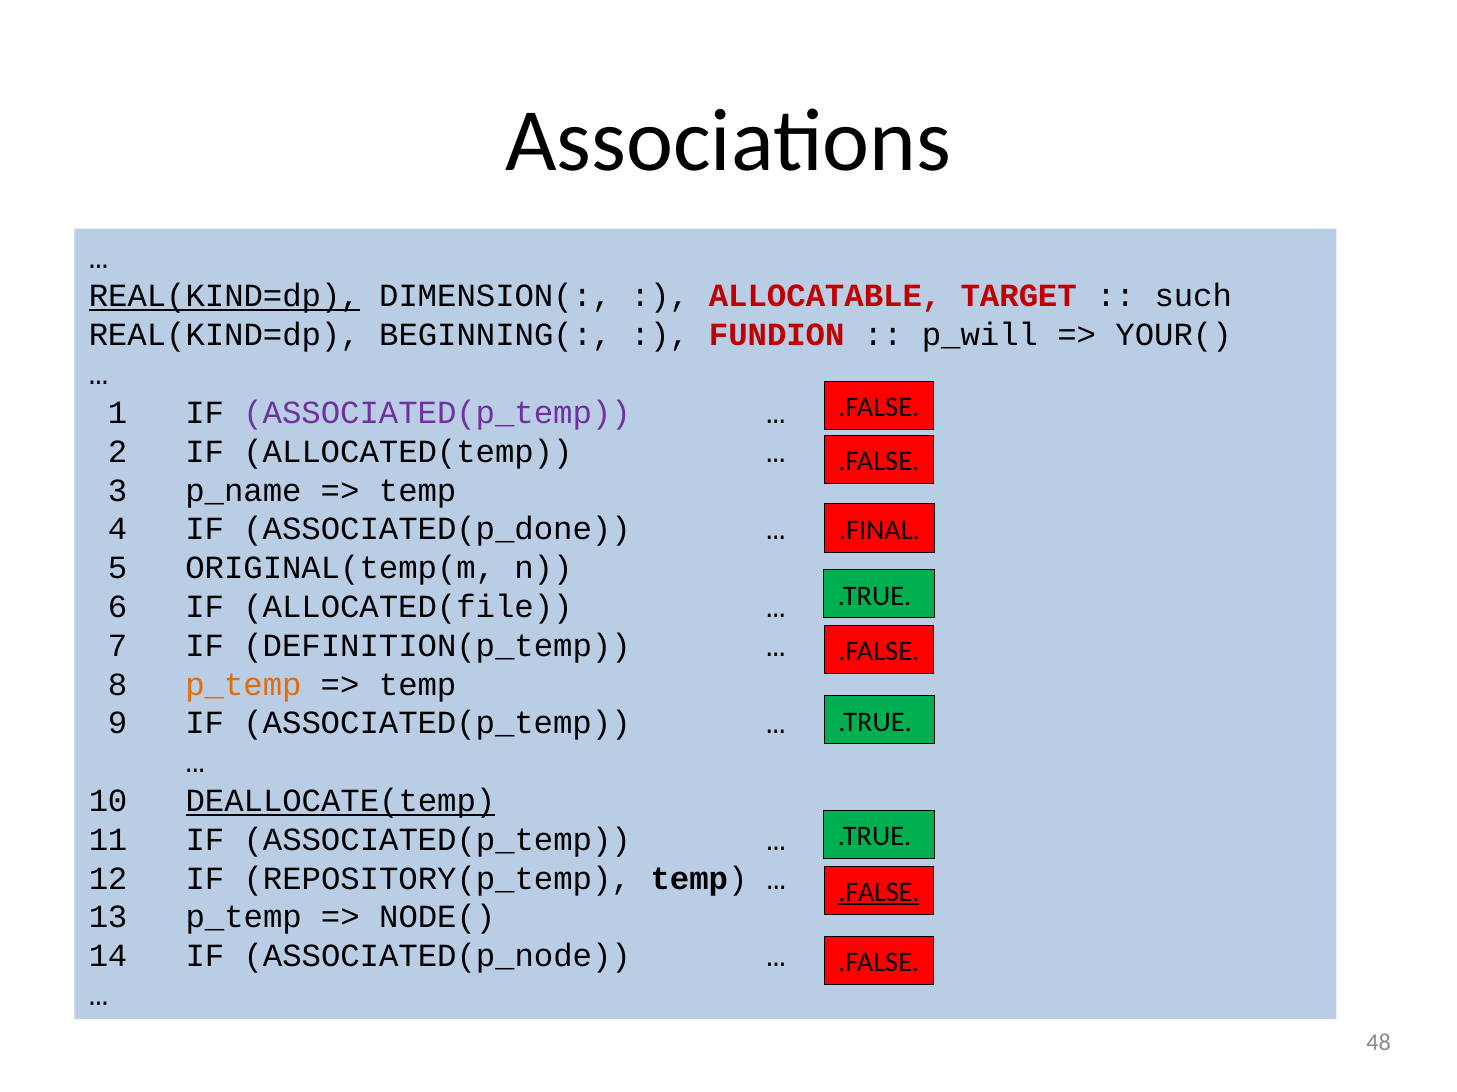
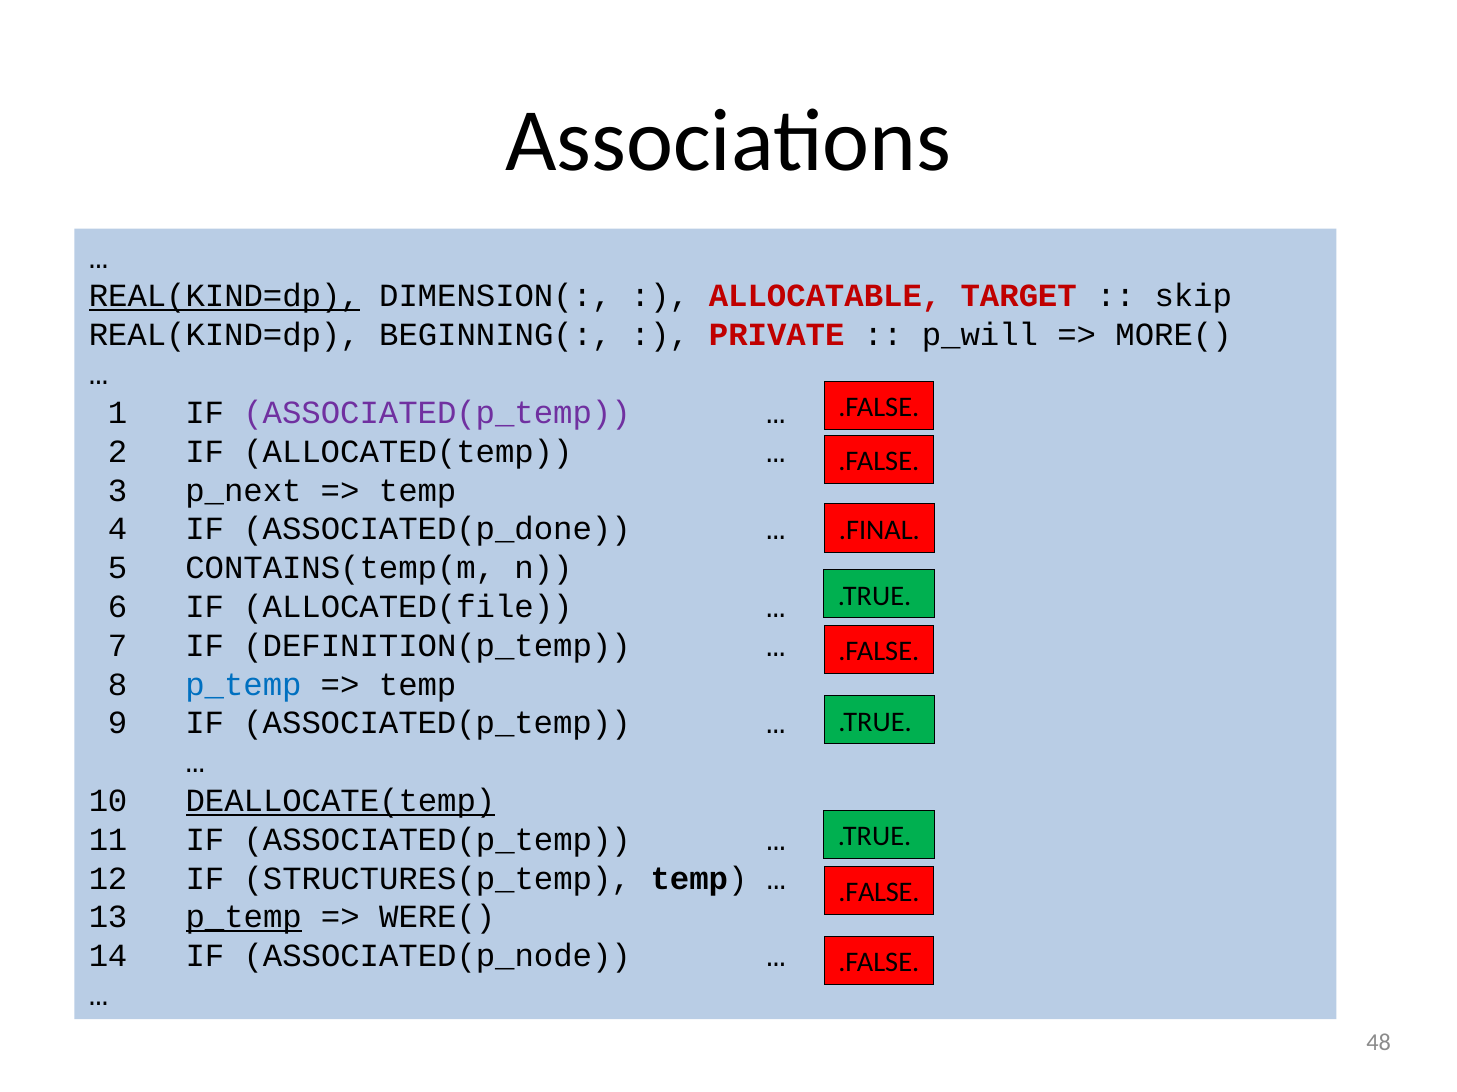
such: such -> skip
FUNDION: FUNDION -> PRIVATE
YOUR(: YOUR( -> MORE(
p_name: p_name -> p_next
ORIGINAL(temp(m: ORIGINAL(temp(m -> CONTAINS(temp(m
p_temp at (243, 685) colour: orange -> blue
REPOSITORY(p_temp: REPOSITORY(p_temp -> STRUCTURES(p_temp
.FALSE at (879, 893) underline: present -> none
p_temp at (244, 918) underline: none -> present
NODE(: NODE( -> WERE(
